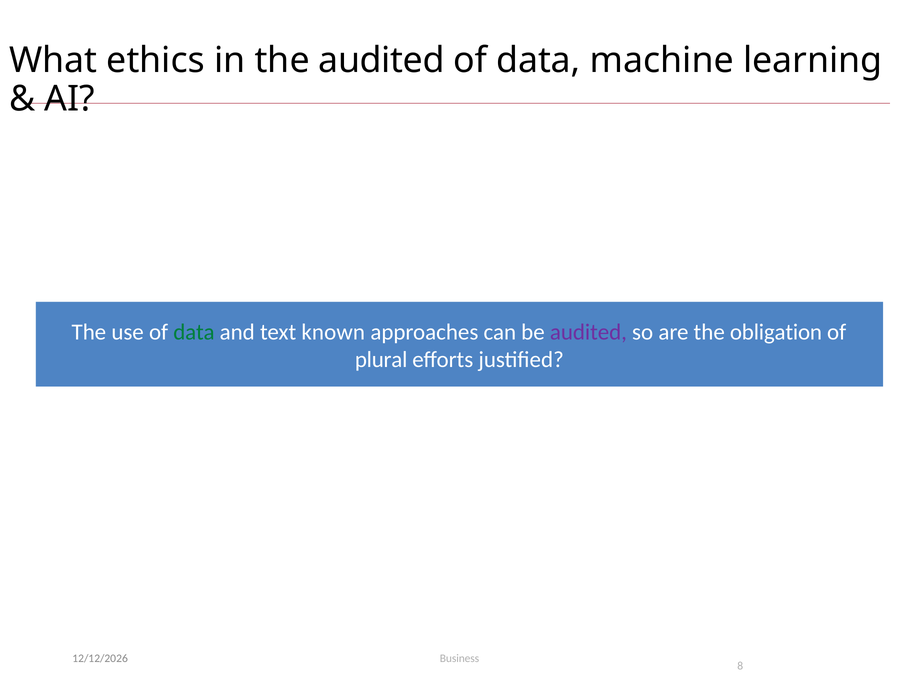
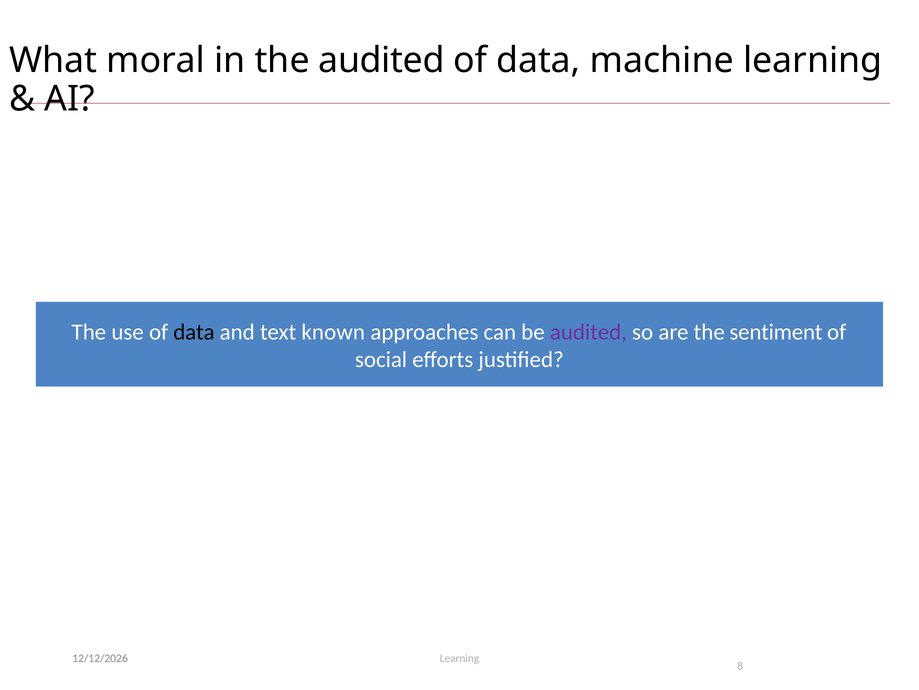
ethics: ethics -> moral
data at (194, 332) colour: green -> black
obligation: obligation -> sentiment
plural: plural -> social
Business at (460, 658): Business -> Learning
